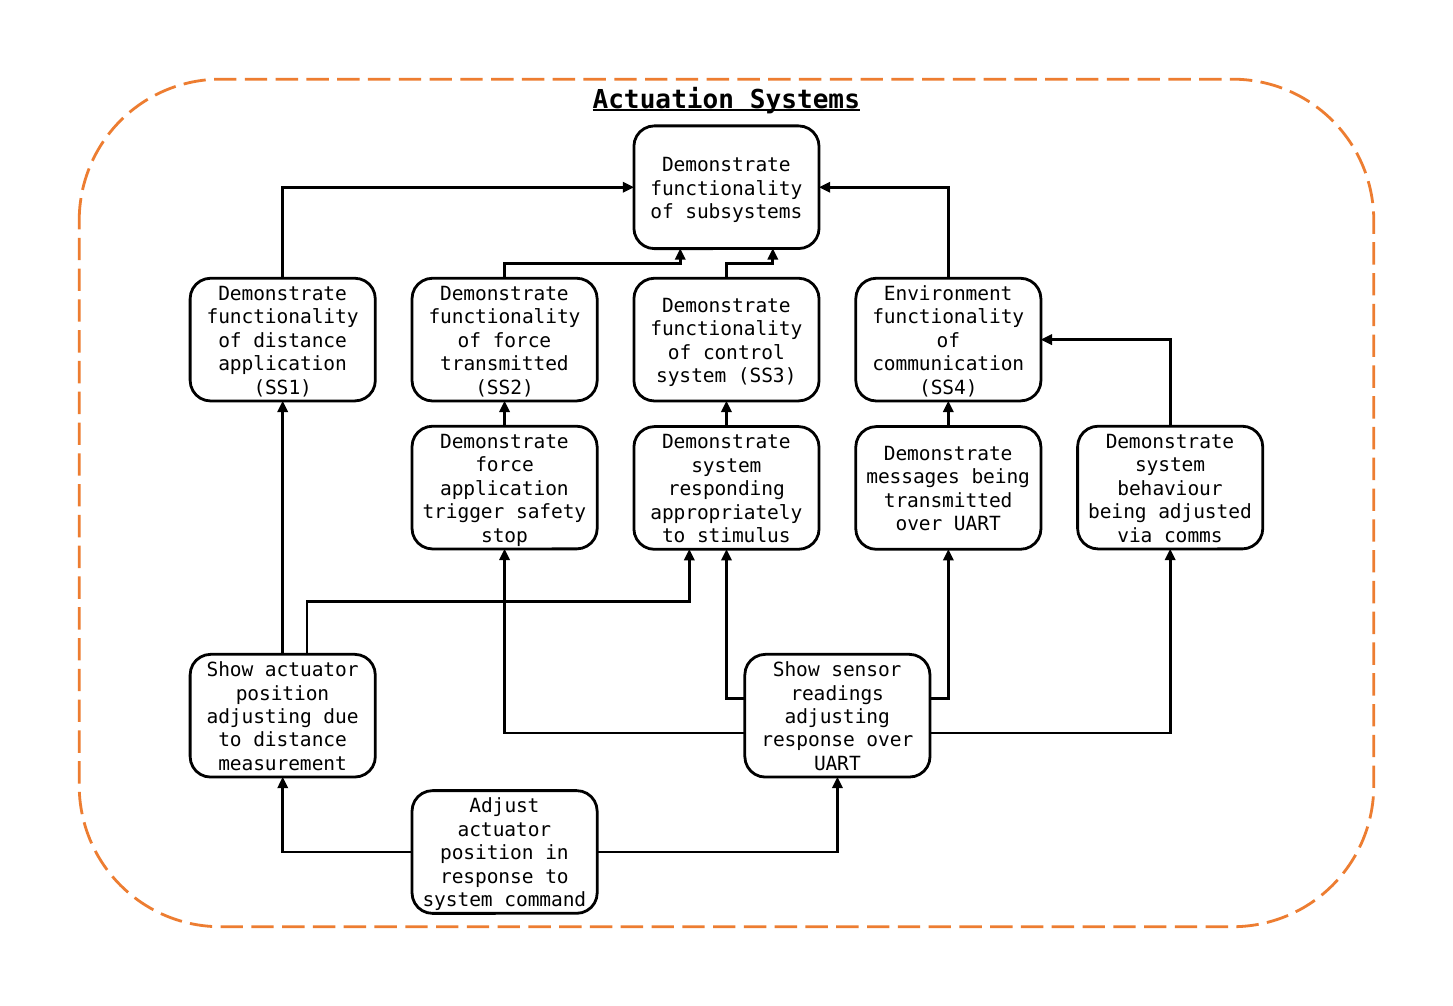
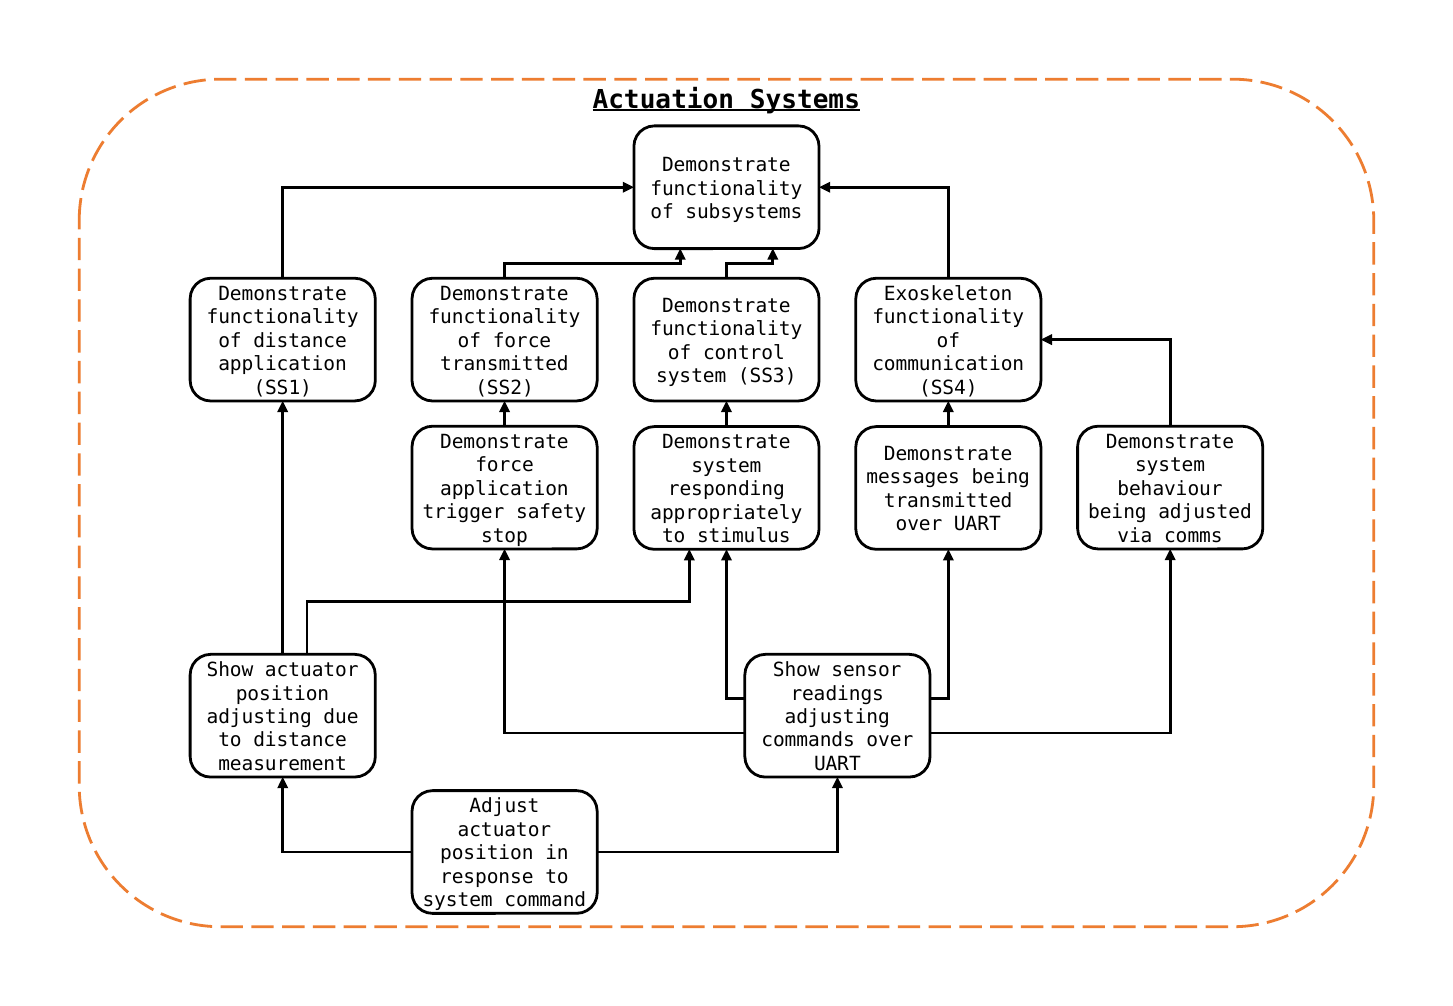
Environment: Environment -> Exoskeleton
response at (808, 740): response -> commands
